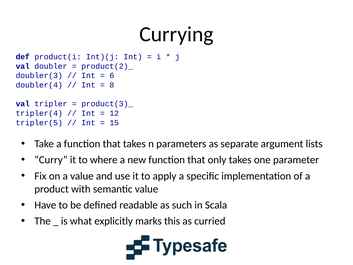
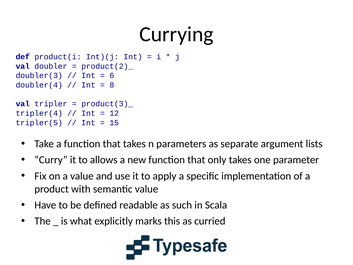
where: where -> allows
